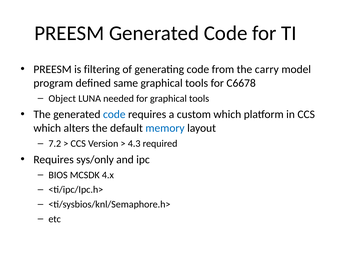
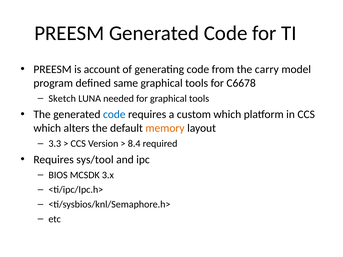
filtering: filtering -> account
Object: Object -> Sketch
memory colour: blue -> orange
7.2: 7.2 -> 3.3
4.3: 4.3 -> 8.4
sys/only: sys/only -> sys/tool
4.x: 4.x -> 3.x
